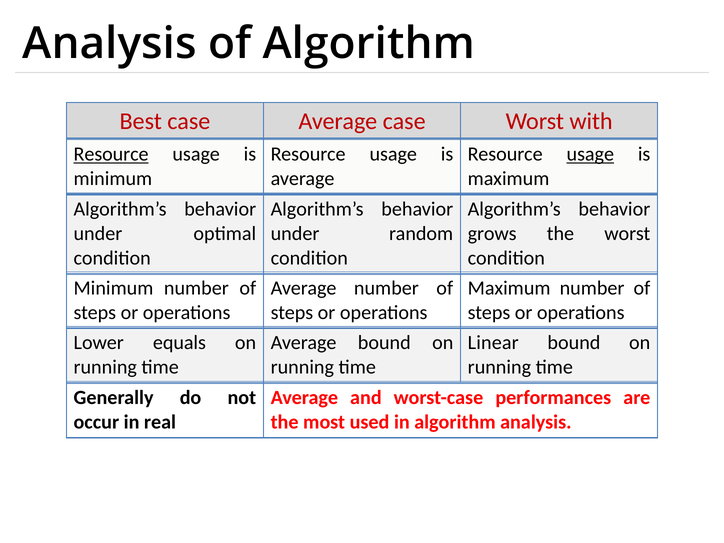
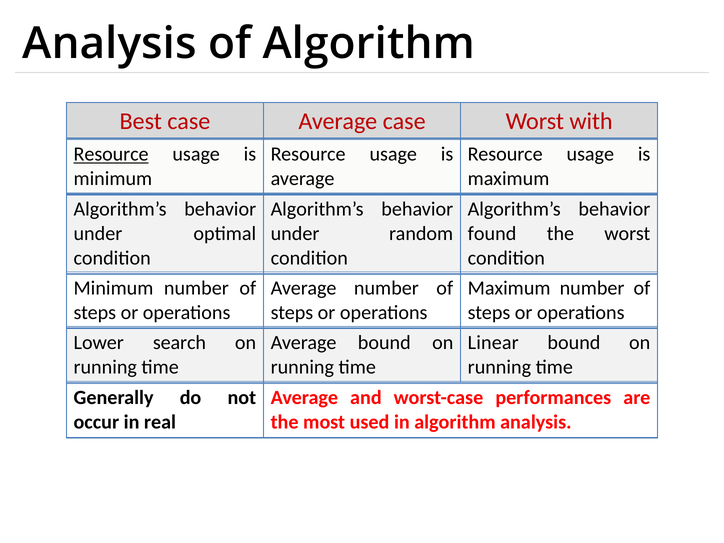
usage at (590, 154) underline: present -> none
grows: grows -> found
equals: equals -> search
